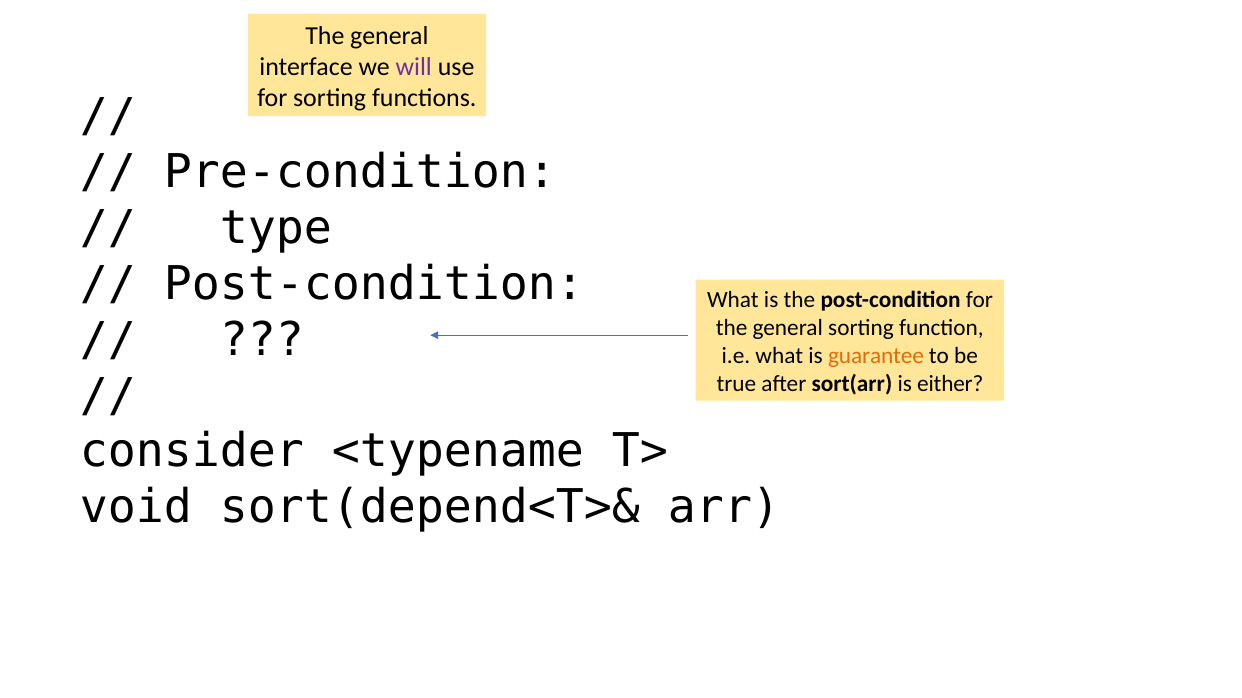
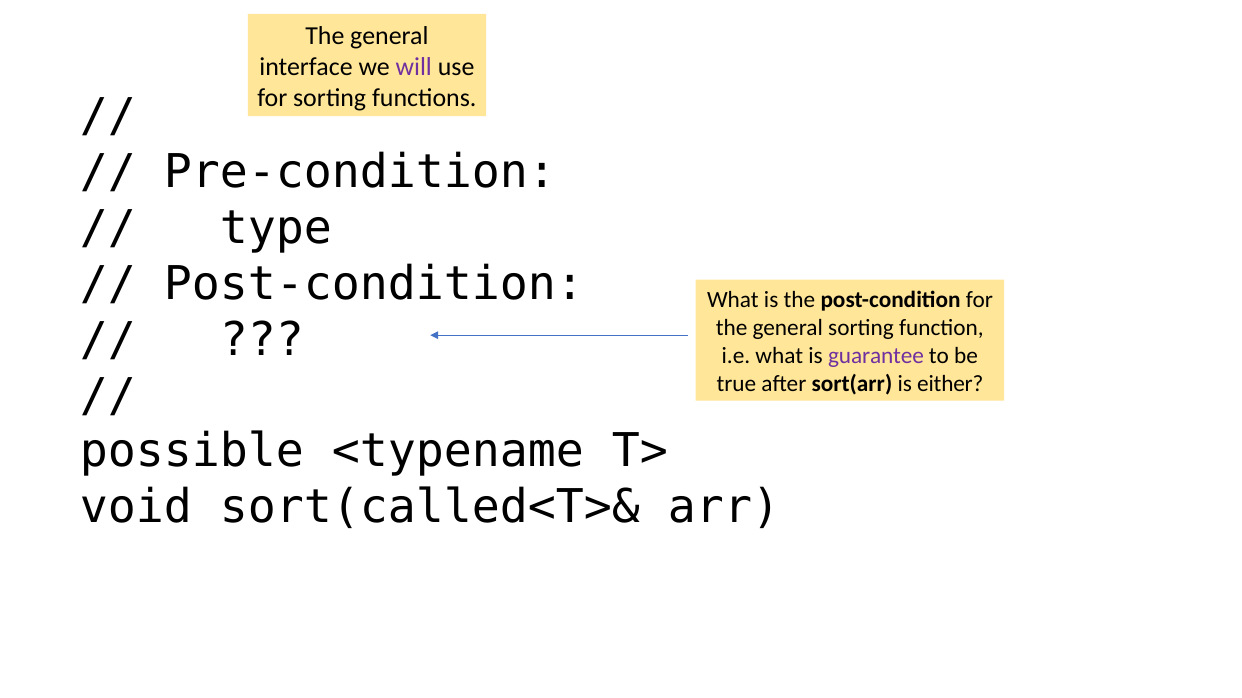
guarantee colour: orange -> purple
consider: consider -> possible
sort(depend<T>&: sort(depend<T>& -> sort(called<T>&
